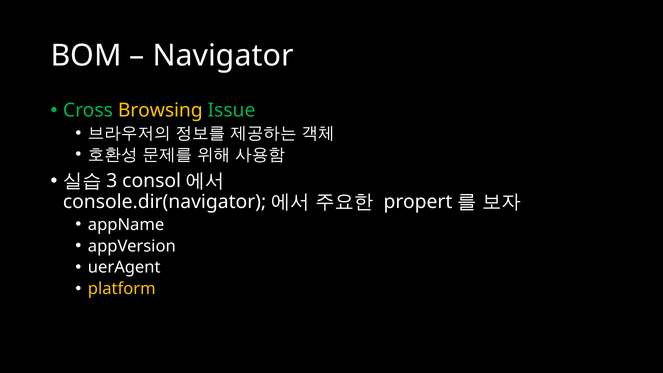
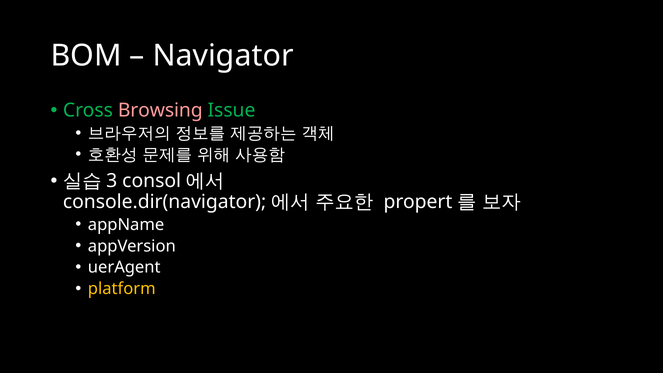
Browsing colour: yellow -> pink
